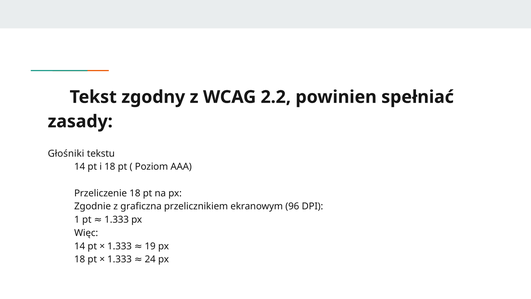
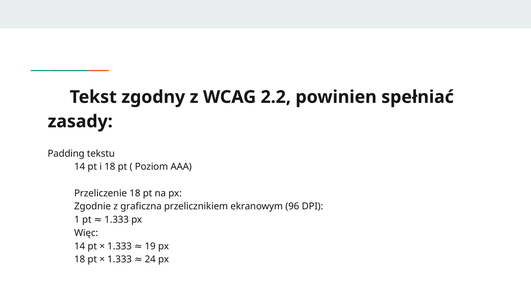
Głośniki: Głośniki -> Padding
